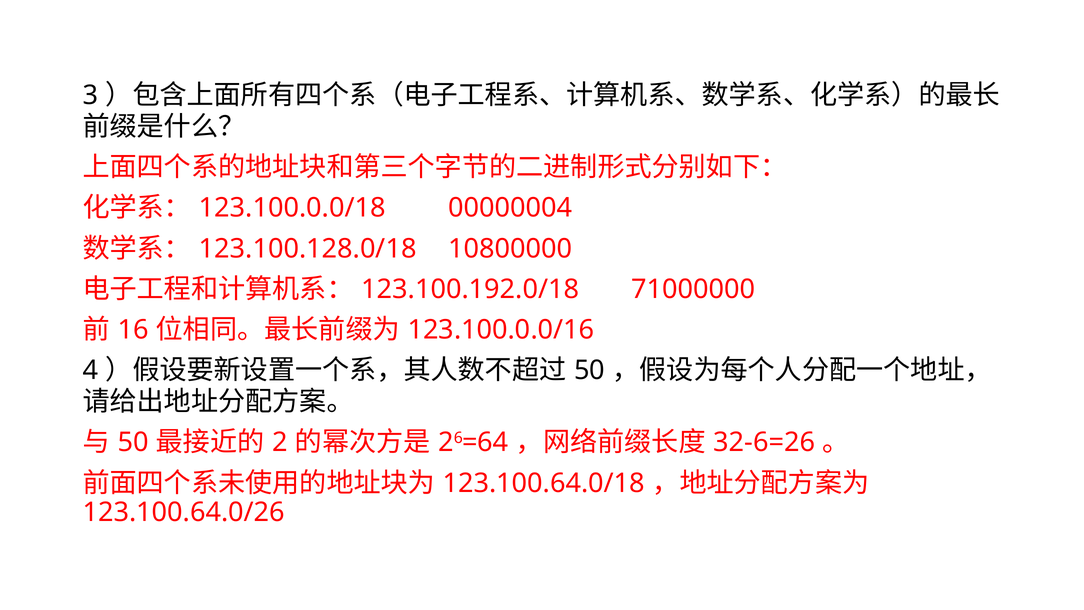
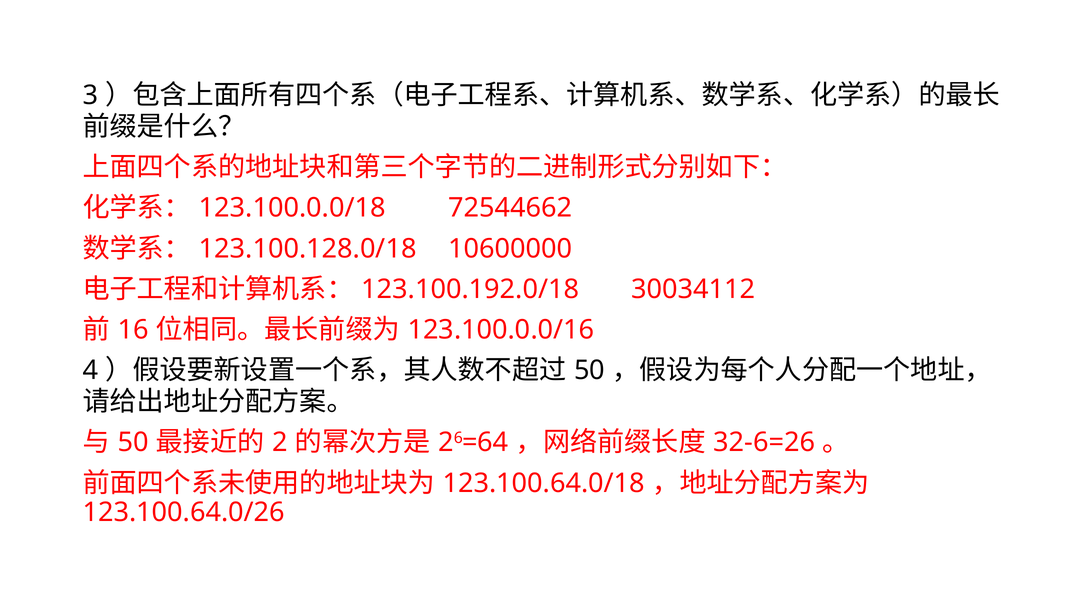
00000004: 00000004 -> 72544662
10800000: 10800000 -> 10600000
71000000: 71000000 -> 30034112
